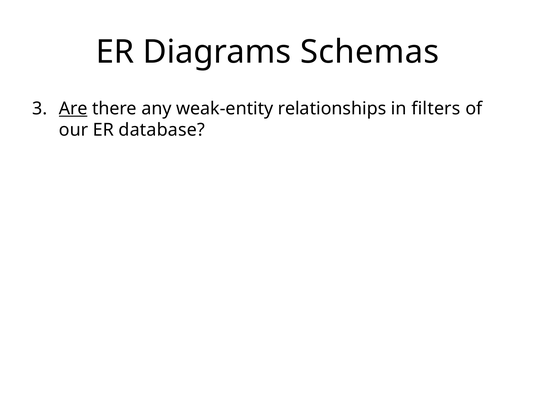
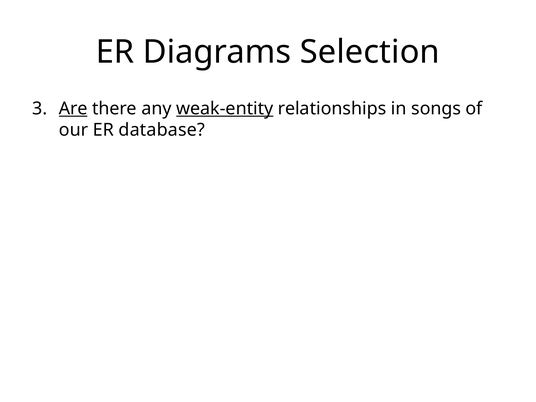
Schemas: Schemas -> Selection
weak-entity underline: none -> present
filters: filters -> songs
